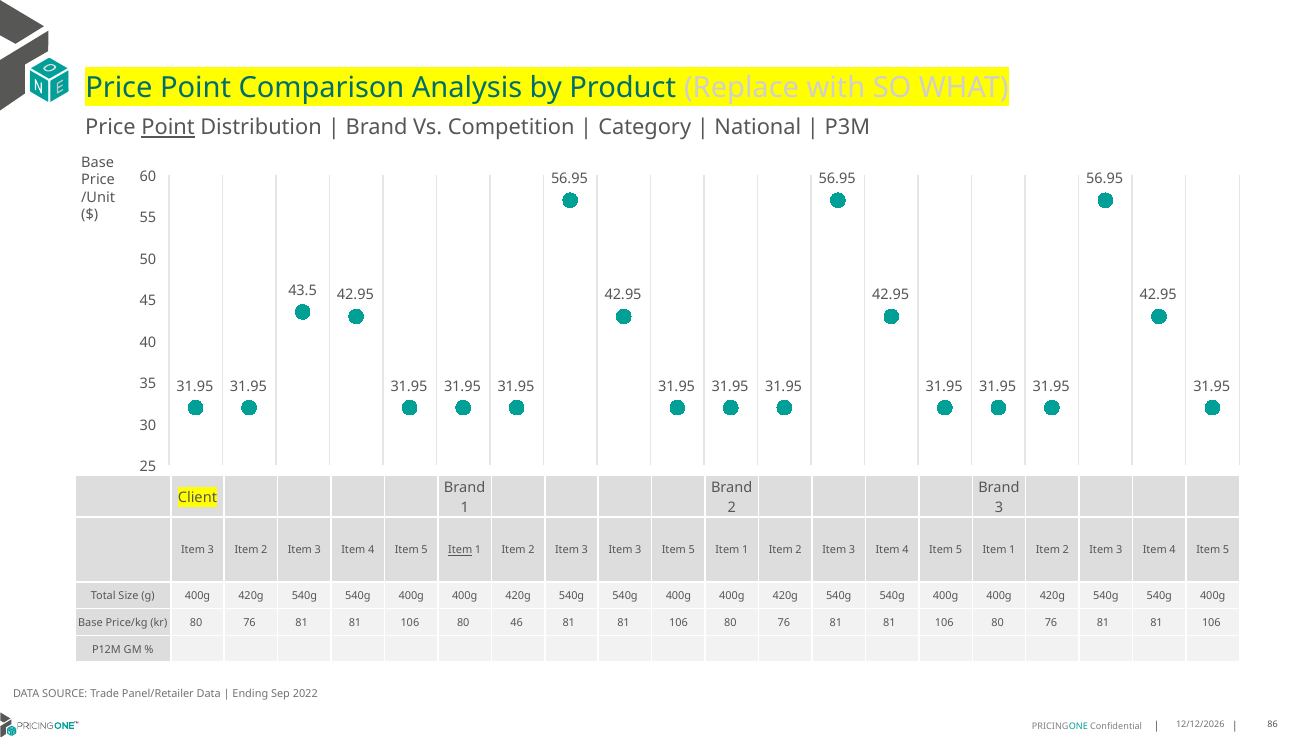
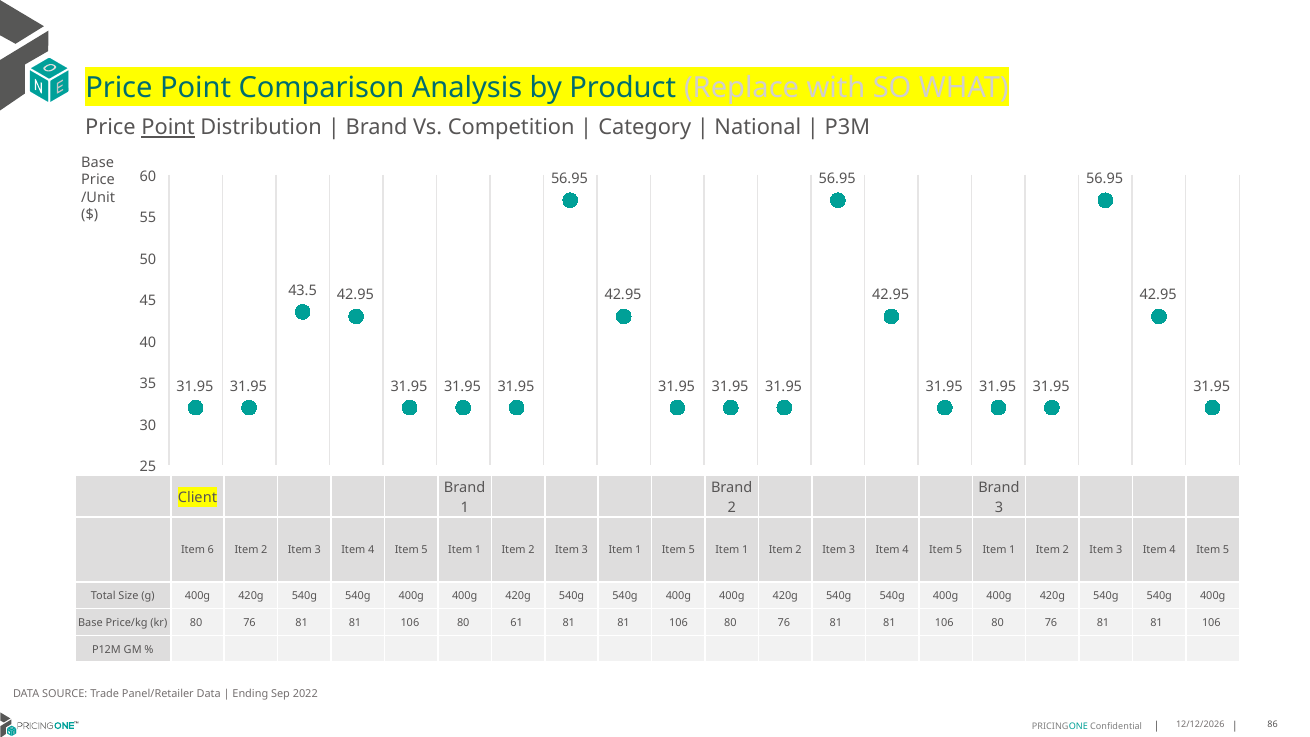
3 at (211, 550): 3 -> 6
Item at (460, 550) underline: present -> none
Item 3 Item 3: 3 -> 1
46: 46 -> 61
